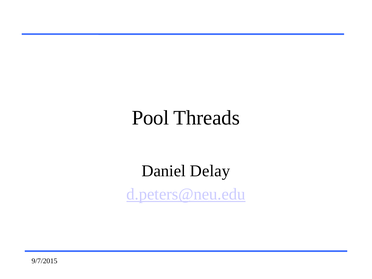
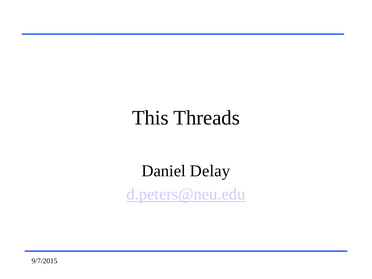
Pool: Pool -> This
